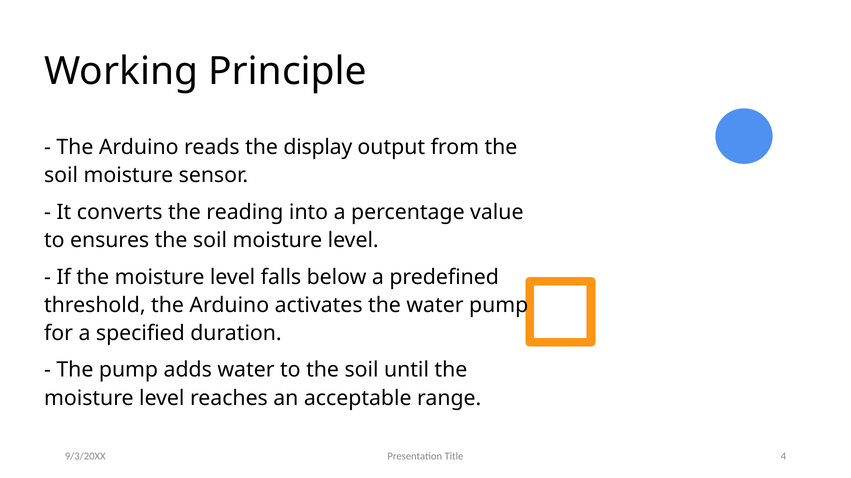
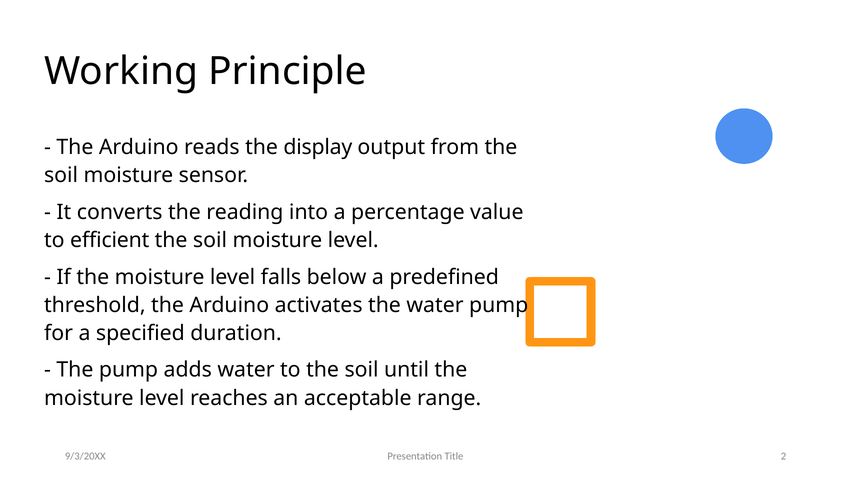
ensures: ensures -> efficient
4: 4 -> 2
